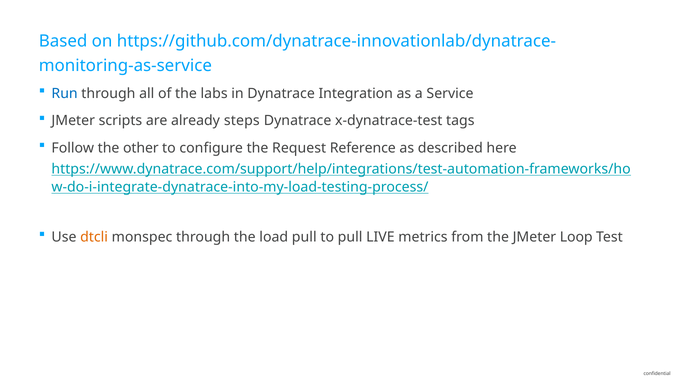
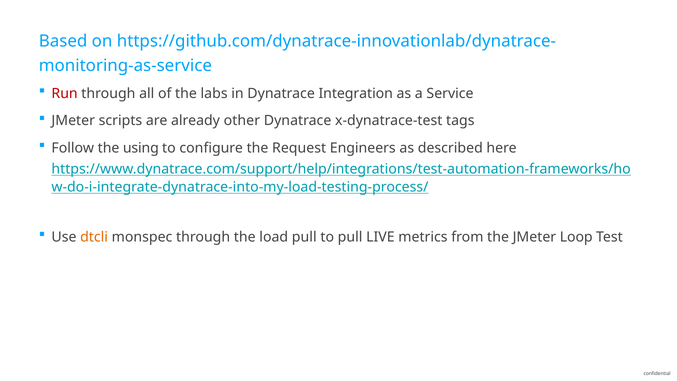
Run colour: blue -> red
steps: steps -> other
other: other -> using
Reference: Reference -> Engineers
